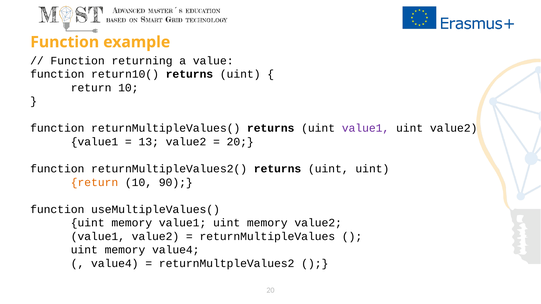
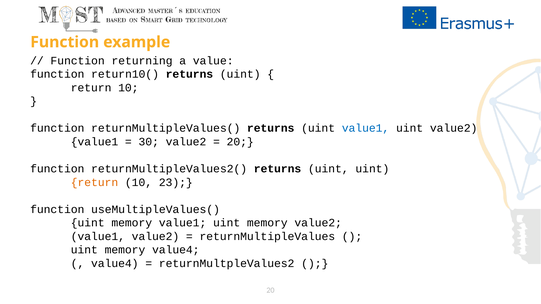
value1 at (366, 128) colour: purple -> blue
13: 13 -> 30
90: 90 -> 23
